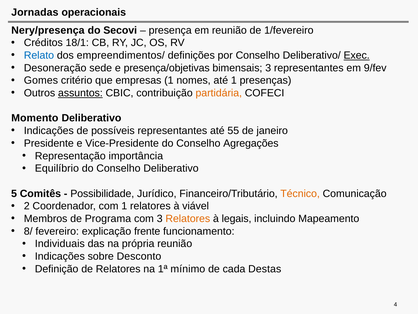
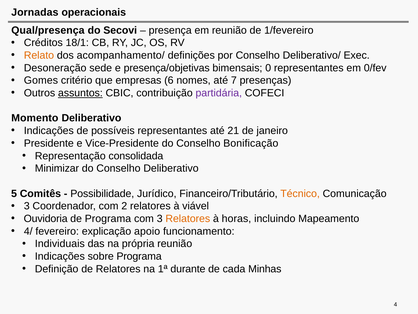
Nery/presença: Nery/presença -> Qual/presença
Relato colour: blue -> orange
empreendimentos/: empreendimentos/ -> acompanhamento/
Exec underline: present -> none
bimensais 3: 3 -> 0
9/fev: 9/fev -> 0/fev
empresas 1: 1 -> 6
até 1: 1 -> 7
partidária colour: orange -> purple
55: 55 -> 21
Agregações: Agregações -> Bonificação
importância: importância -> consolidada
Equilíbrio: Equilíbrio -> Minimizar
2 at (27, 206): 2 -> 3
com 1: 1 -> 2
Membros: Membros -> Ouvidoria
legais: legais -> horas
8/: 8/ -> 4/
frente: frente -> apoio
sobre Desconto: Desconto -> Programa
mínimo: mínimo -> durante
Destas: Destas -> Minhas
